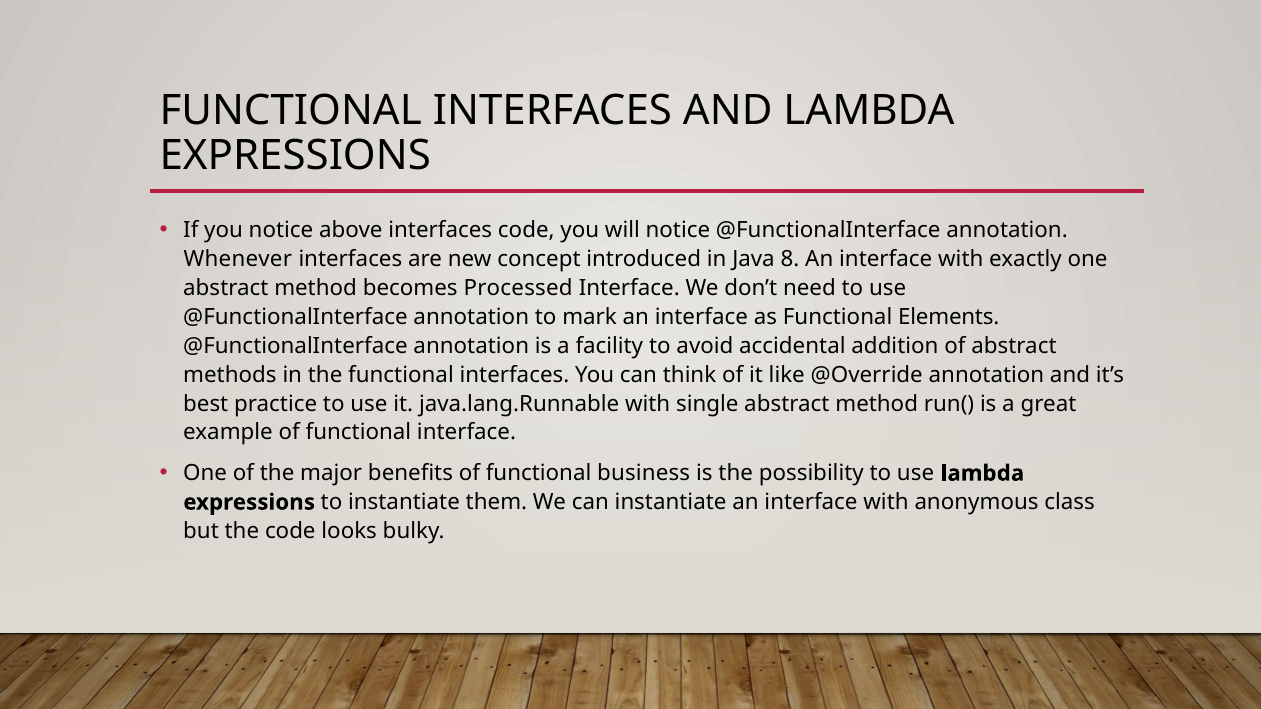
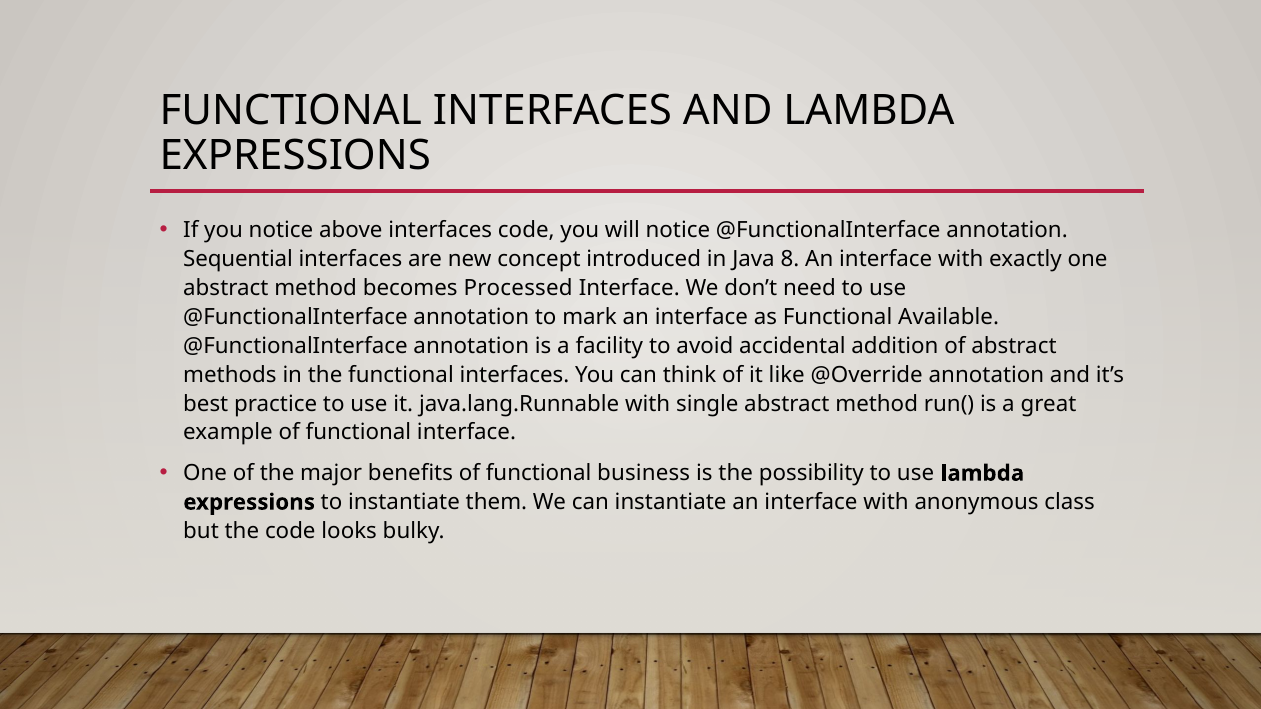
Whenever: Whenever -> Sequential
Elements: Elements -> Available
